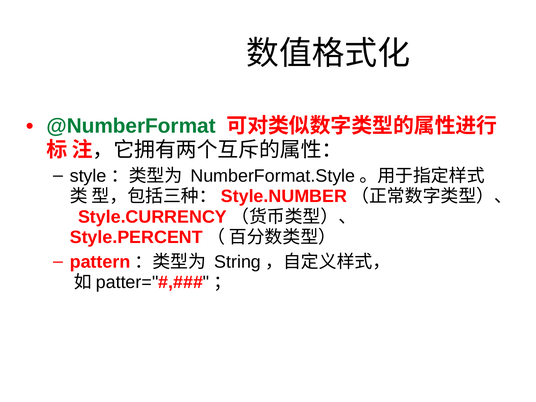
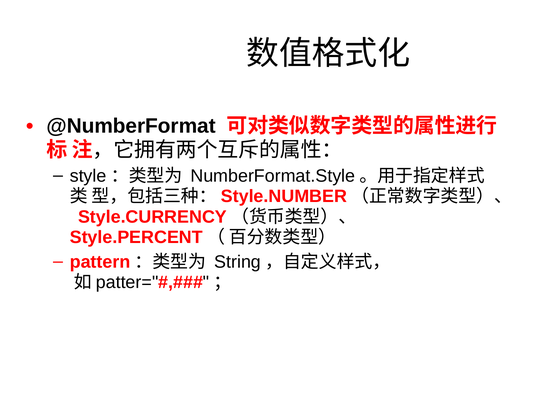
@NumberFormat colour: green -> black
